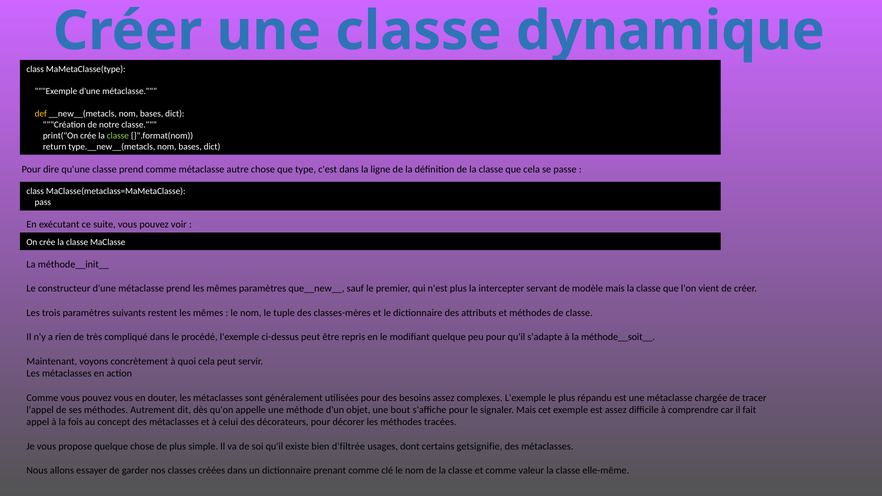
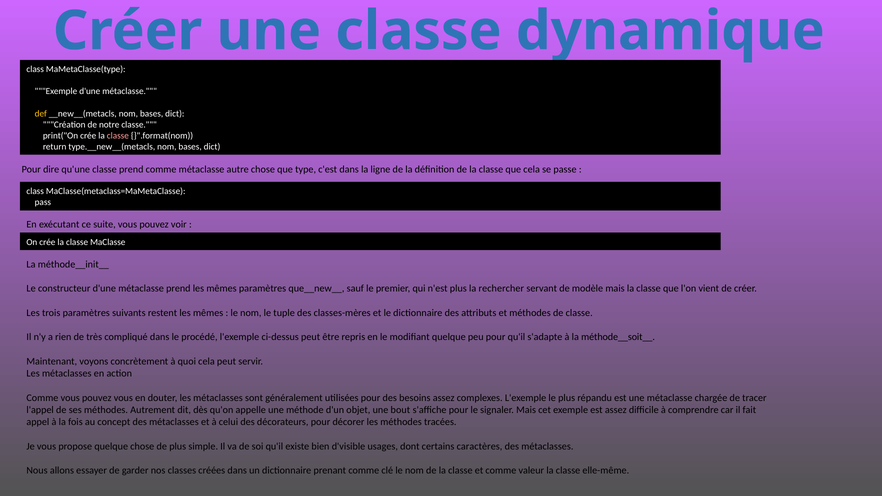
classe at (118, 136) colour: light green -> pink
intercepter: intercepter -> rechercher
d'filtrée: d'filtrée -> d'visible
getsignifie: getsignifie -> caractères
